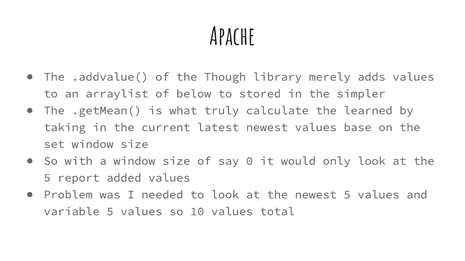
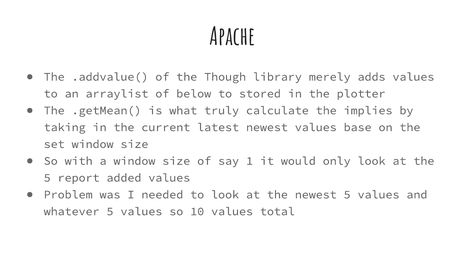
simpler: simpler -> plotter
learned: learned -> implies
0: 0 -> 1
variable: variable -> whatever
